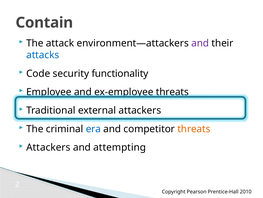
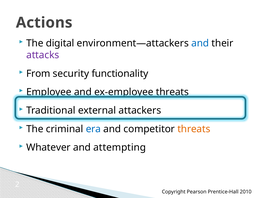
Contain: Contain -> Actions
attack: attack -> digital
and at (200, 43) colour: purple -> blue
attacks colour: blue -> purple
Code: Code -> From
Attackers at (48, 147): Attackers -> Whatever
